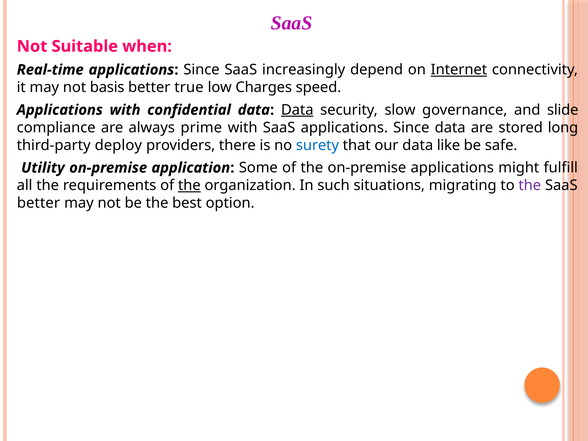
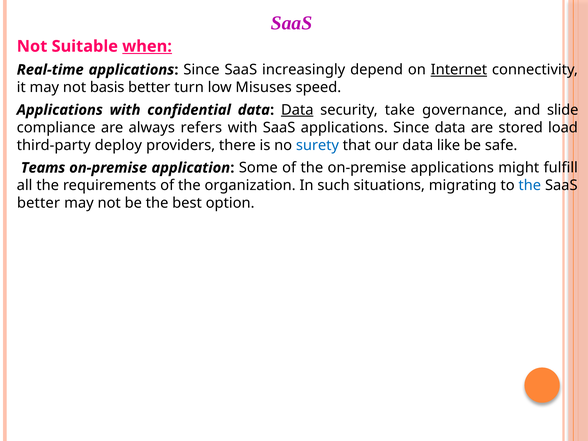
when underline: none -> present
true: true -> turn
Charges: Charges -> Misuses
slow: slow -> take
prime: prime -> refers
long: long -> load
Utility: Utility -> Teams
the at (189, 185) underline: present -> none
the at (530, 185) colour: purple -> blue
